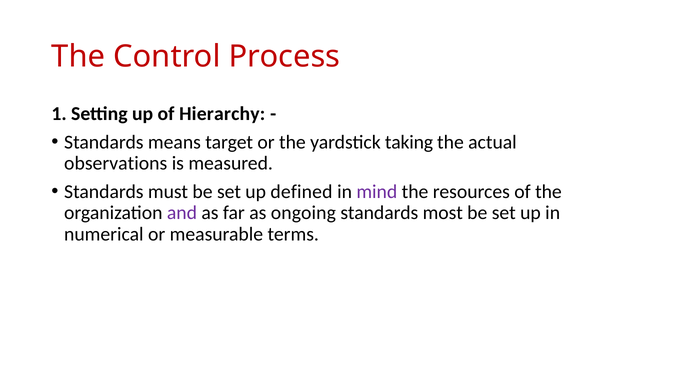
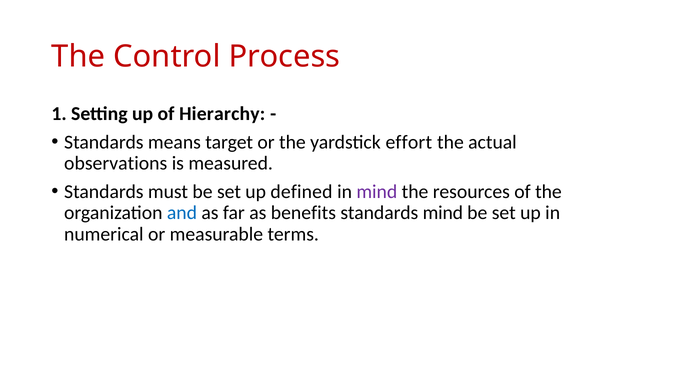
taking: taking -> effort
and colour: purple -> blue
ongoing: ongoing -> benefits
standards most: most -> mind
